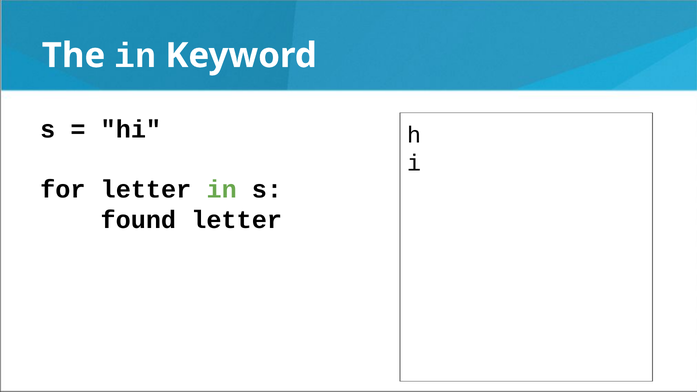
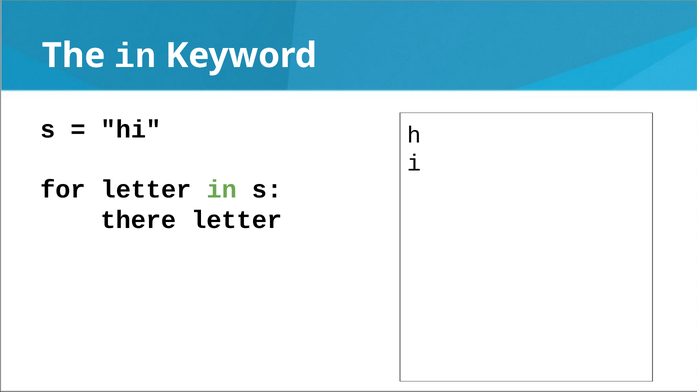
found: found -> there
